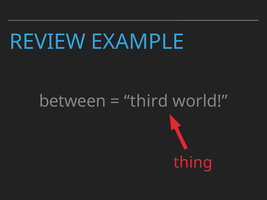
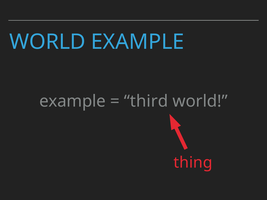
REVIEW at (47, 42): REVIEW -> WORLD
between at (73, 101): between -> example
